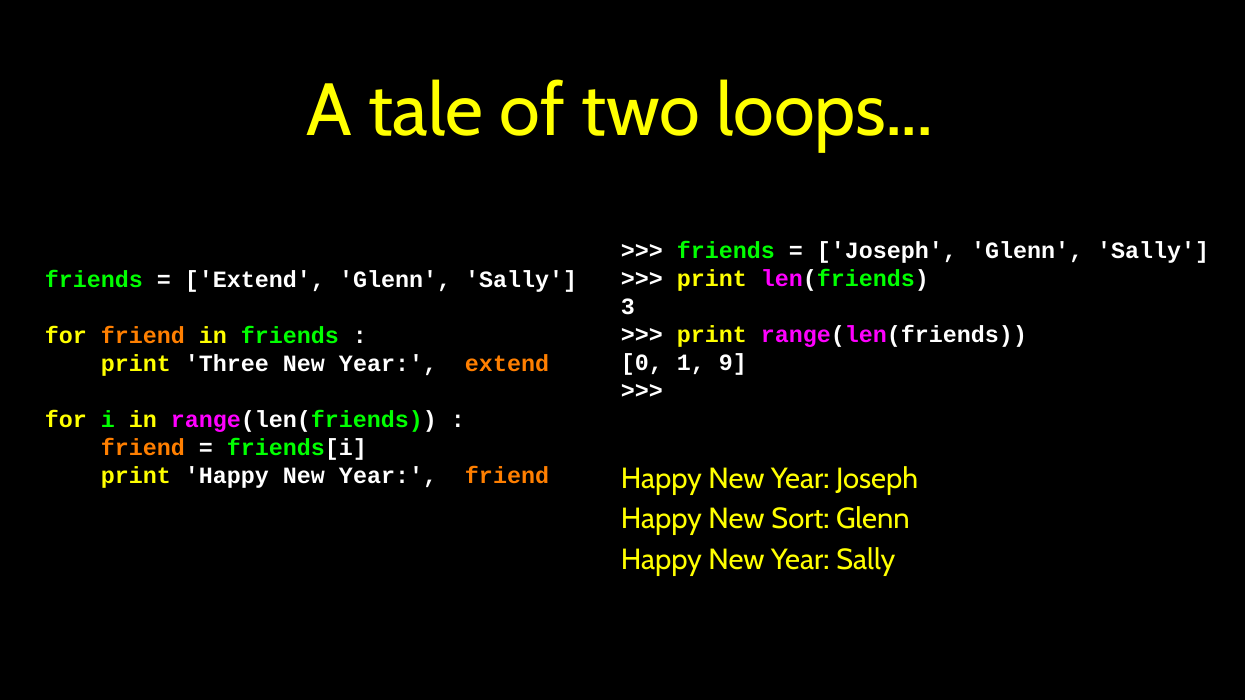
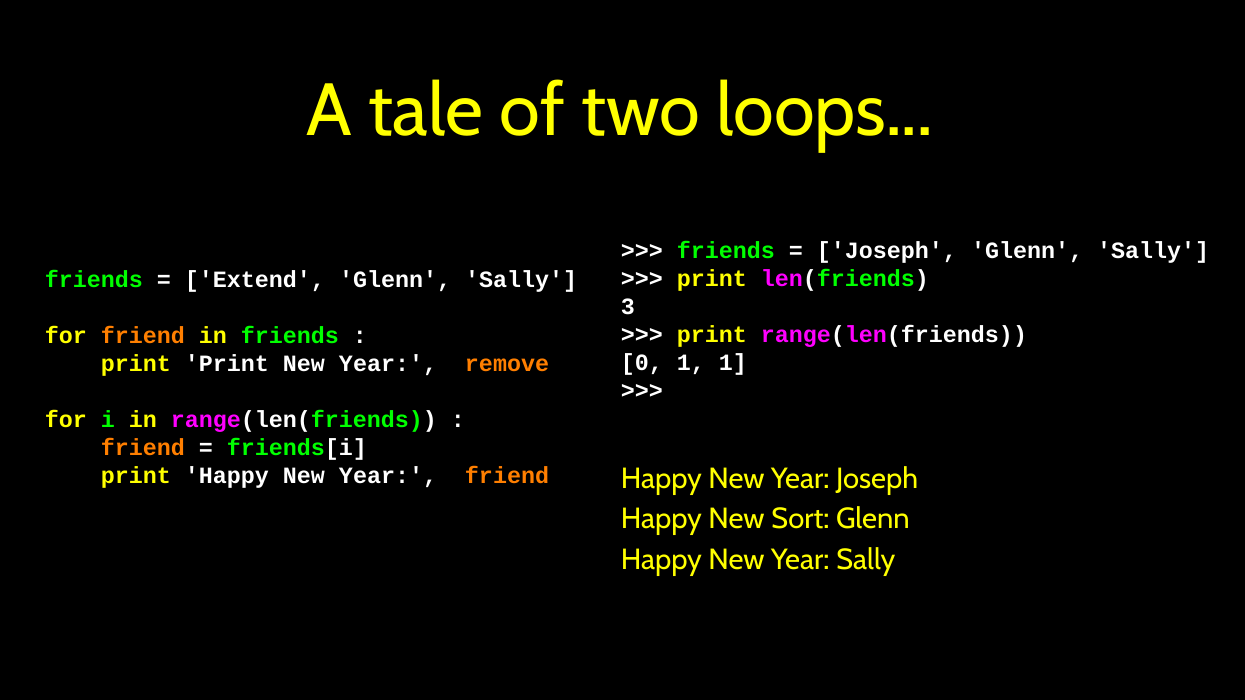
1 9: 9 -> 1
print Three: Three -> Print
Year extend: extend -> remove
